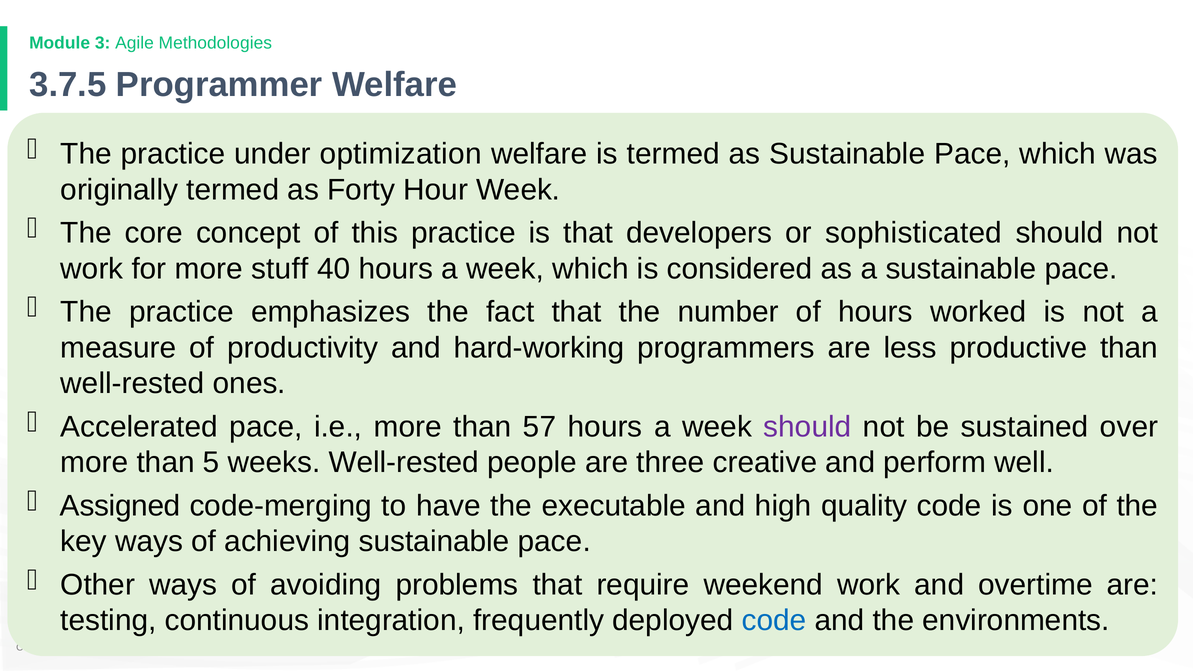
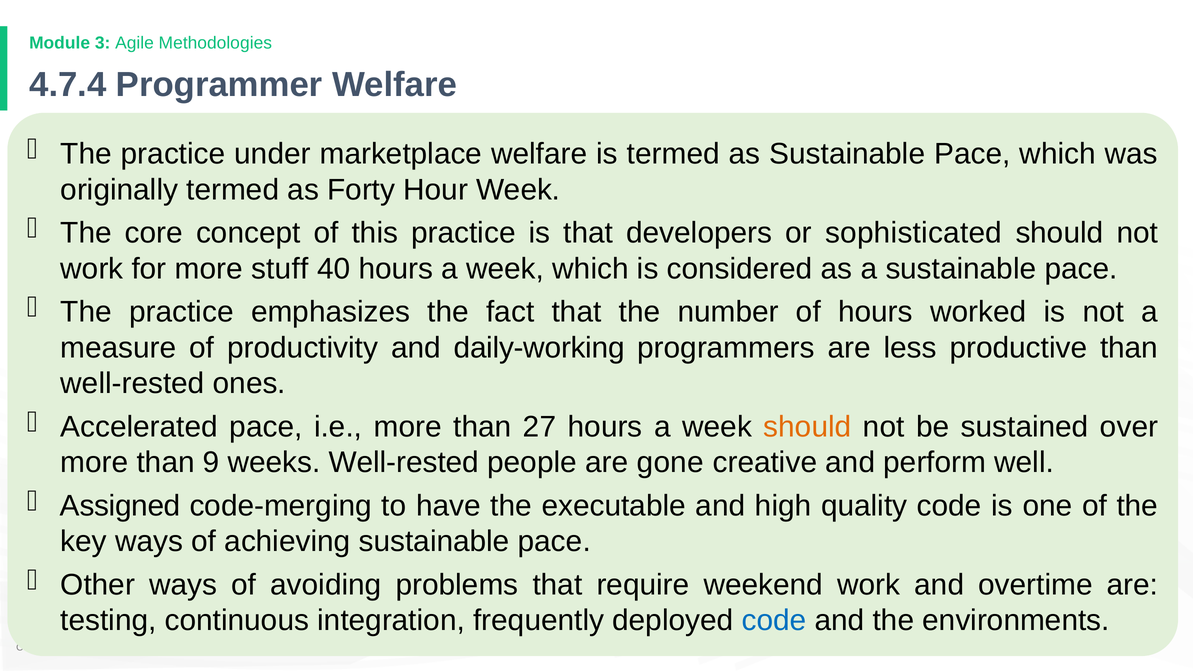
3.7.5: 3.7.5 -> 4.7.4
optimization: optimization -> marketplace
hard-working: hard-working -> daily-working
57: 57 -> 27
should at (807, 427) colour: purple -> orange
5: 5 -> 9
three: three -> gone
